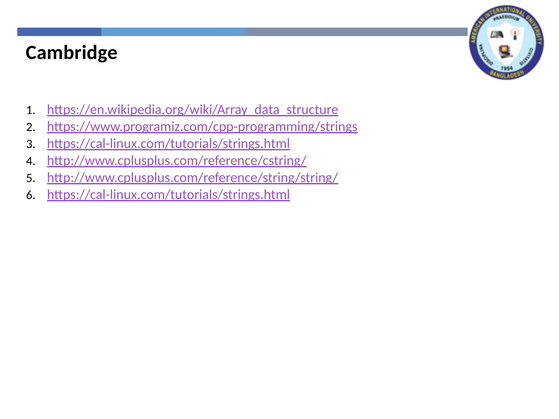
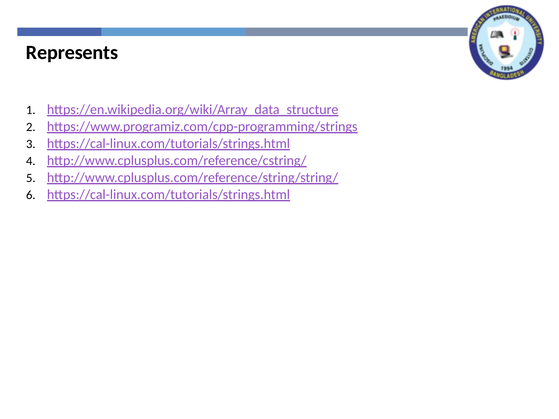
Cambridge: Cambridge -> Represents
